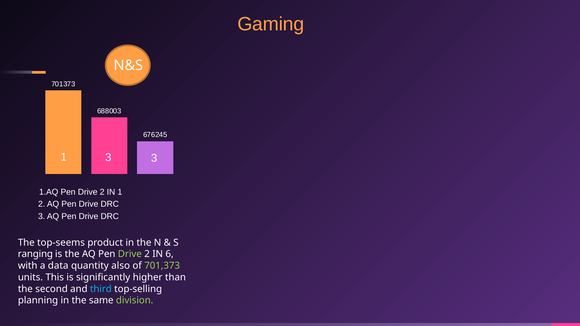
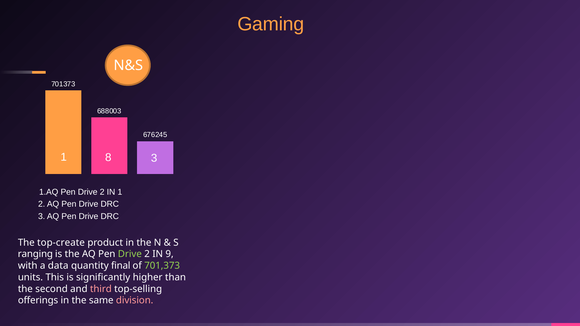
1 3: 3 -> 8
top-seems: top-seems -> top-create
6: 6 -> 9
also: also -> final
third colour: light blue -> pink
planning: planning -> offerings
division colour: light green -> pink
